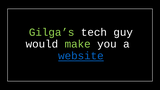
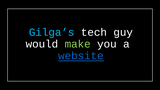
Gilga’s colour: light green -> light blue
